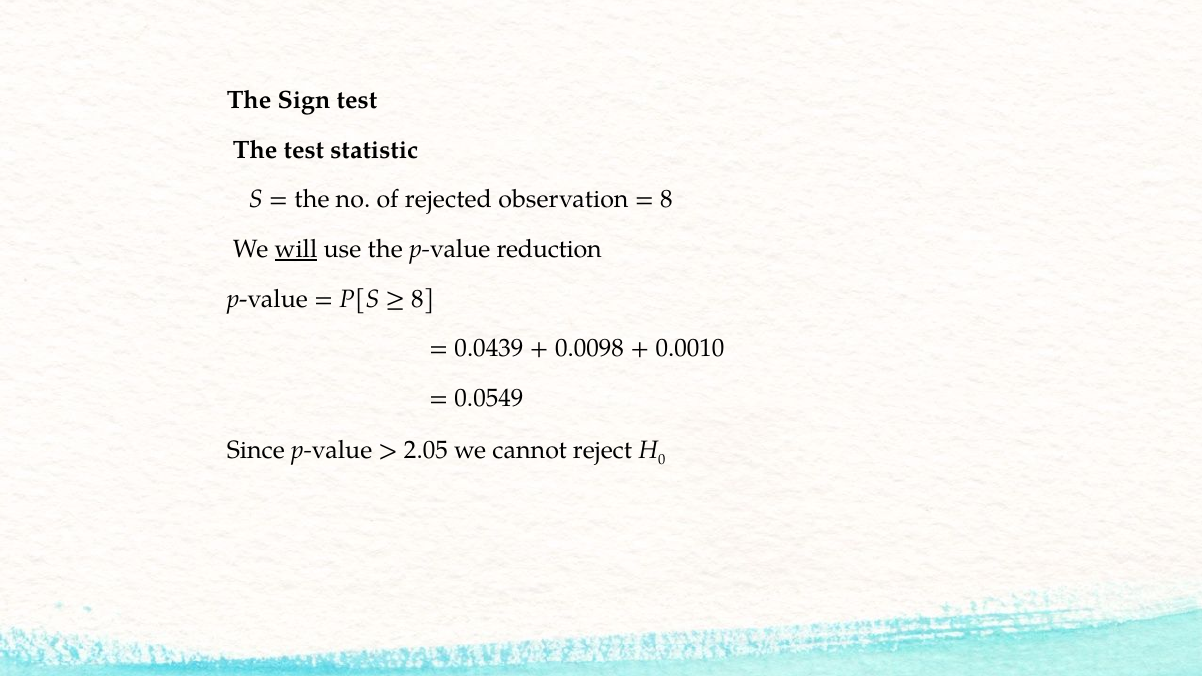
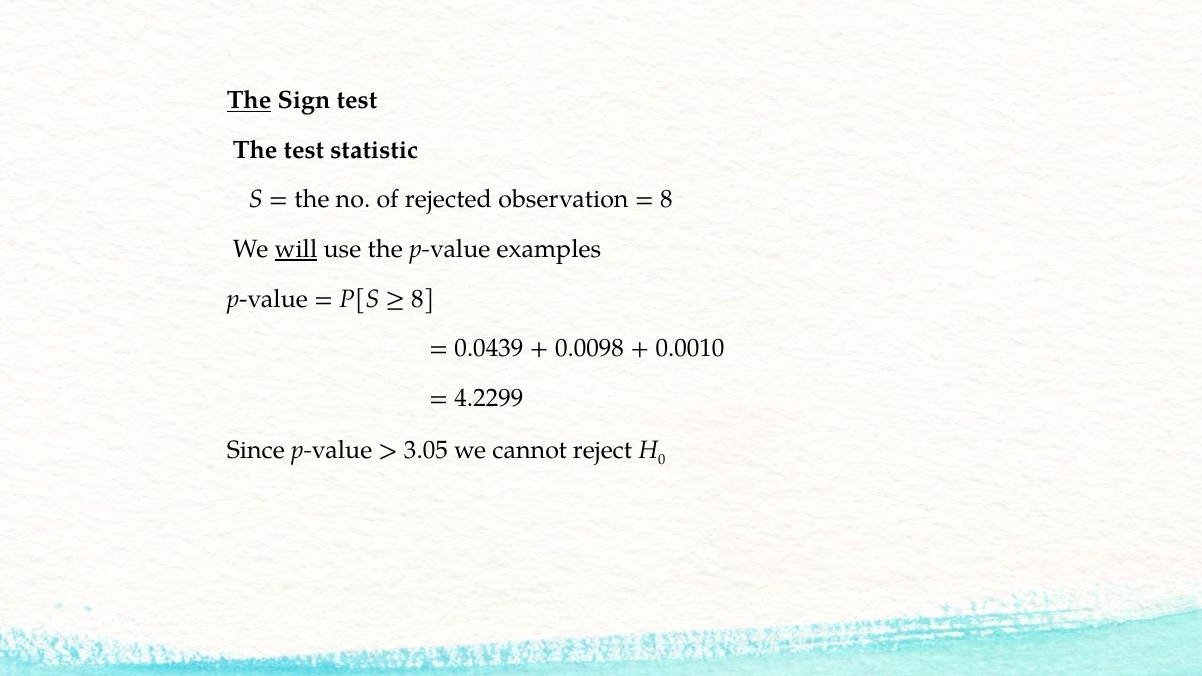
The at (249, 101) underline: none -> present
reduction: reduction -> examples
0.0549: 0.0549 -> 4.2299
2.05: 2.05 -> 3.05
